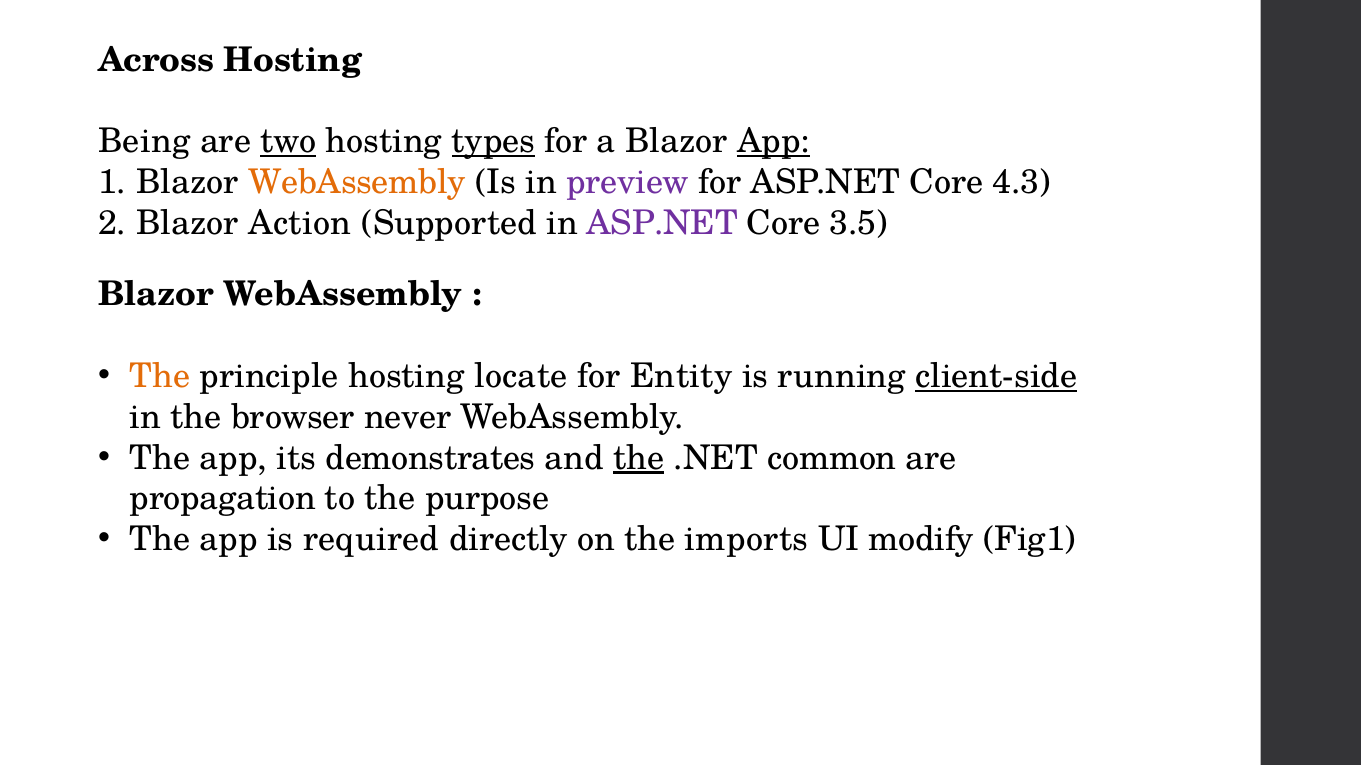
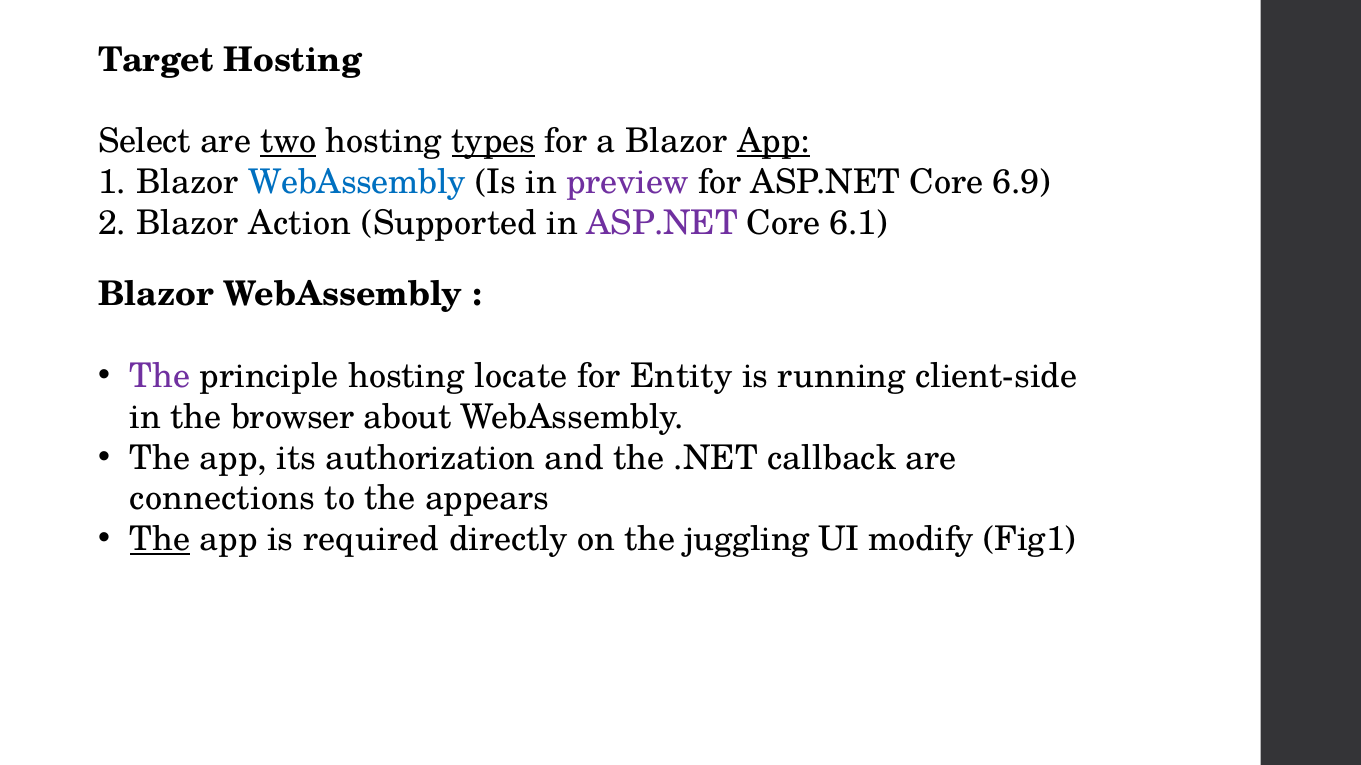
Across: Across -> Target
Being: Being -> Select
WebAssembly at (357, 183) colour: orange -> blue
4.3: 4.3 -> 6.9
3.5: 3.5 -> 6.1
The at (160, 377) colour: orange -> purple
client-side underline: present -> none
never: never -> about
demonstrates: demonstrates -> authorization
the at (639, 458) underline: present -> none
common: common -> callback
propagation: propagation -> connections
purpose: purpose -> appears
The at (160, 540) underline: none -> present
imports: imports -> juggling
